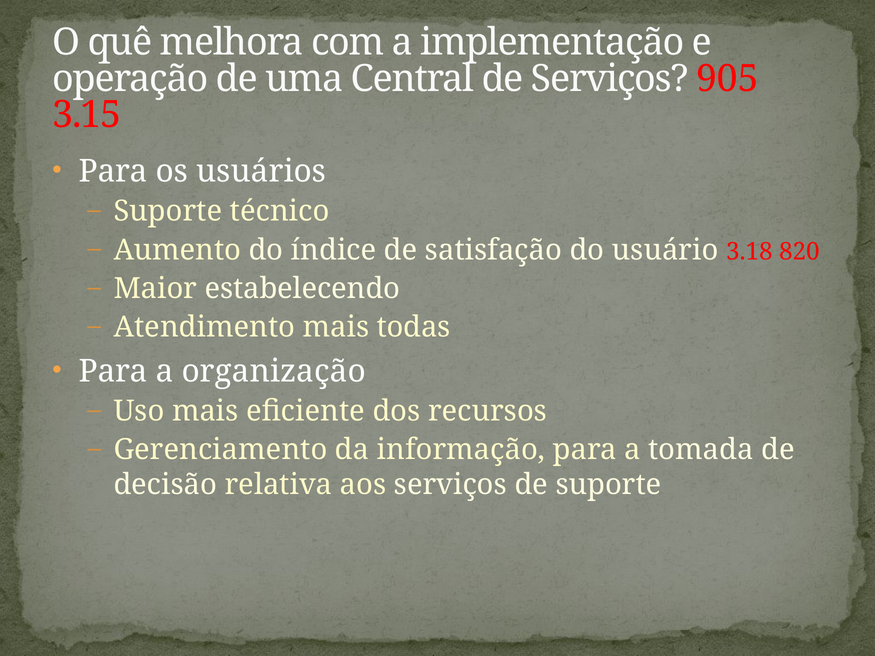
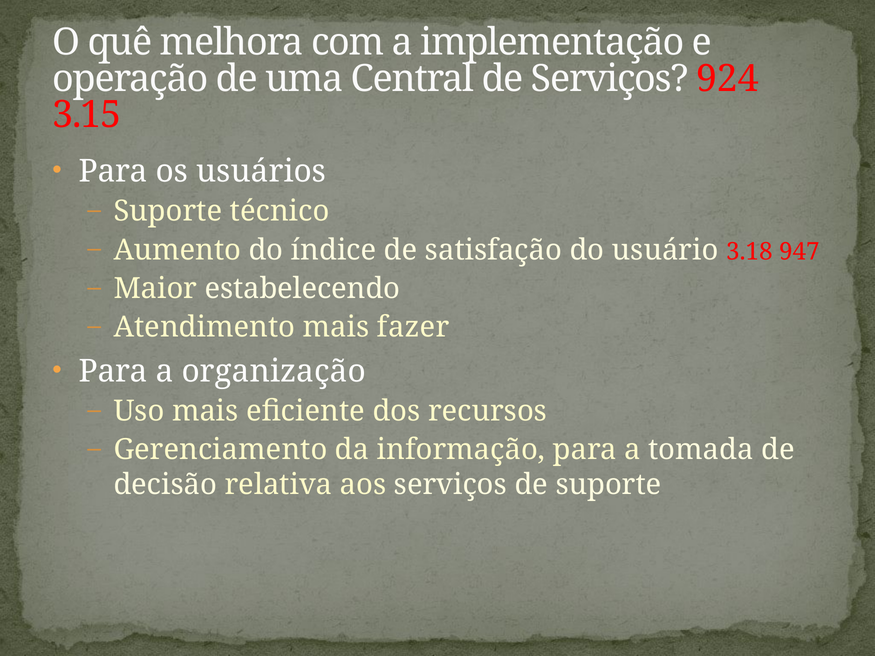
905: 905 -> 924
820: 820 -> 947
todas: todas -> fazer
